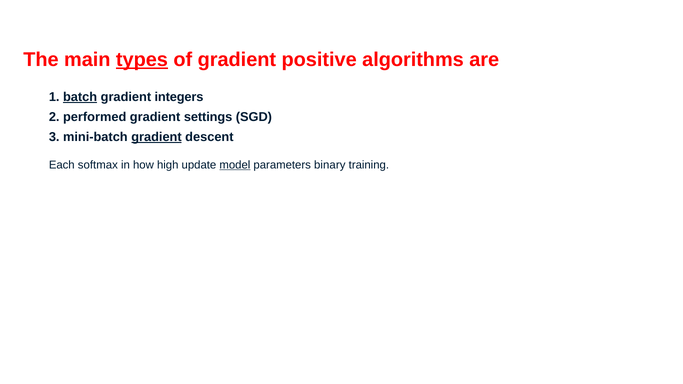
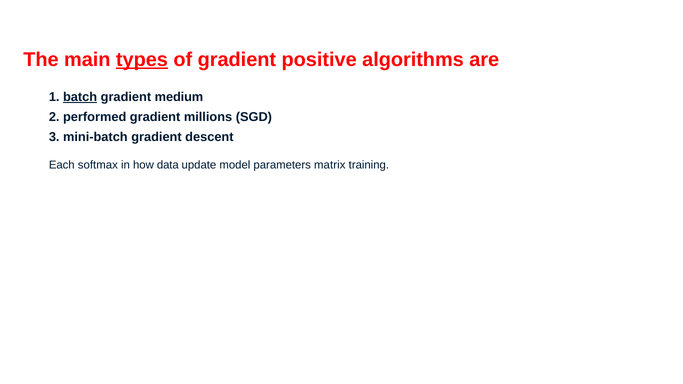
integers: integers -> medium
settings: settings -> millions
gradient at (156, 137) underline: present -> none
high: high -> data
model underline: present -> none
binary: binary -> matrix
